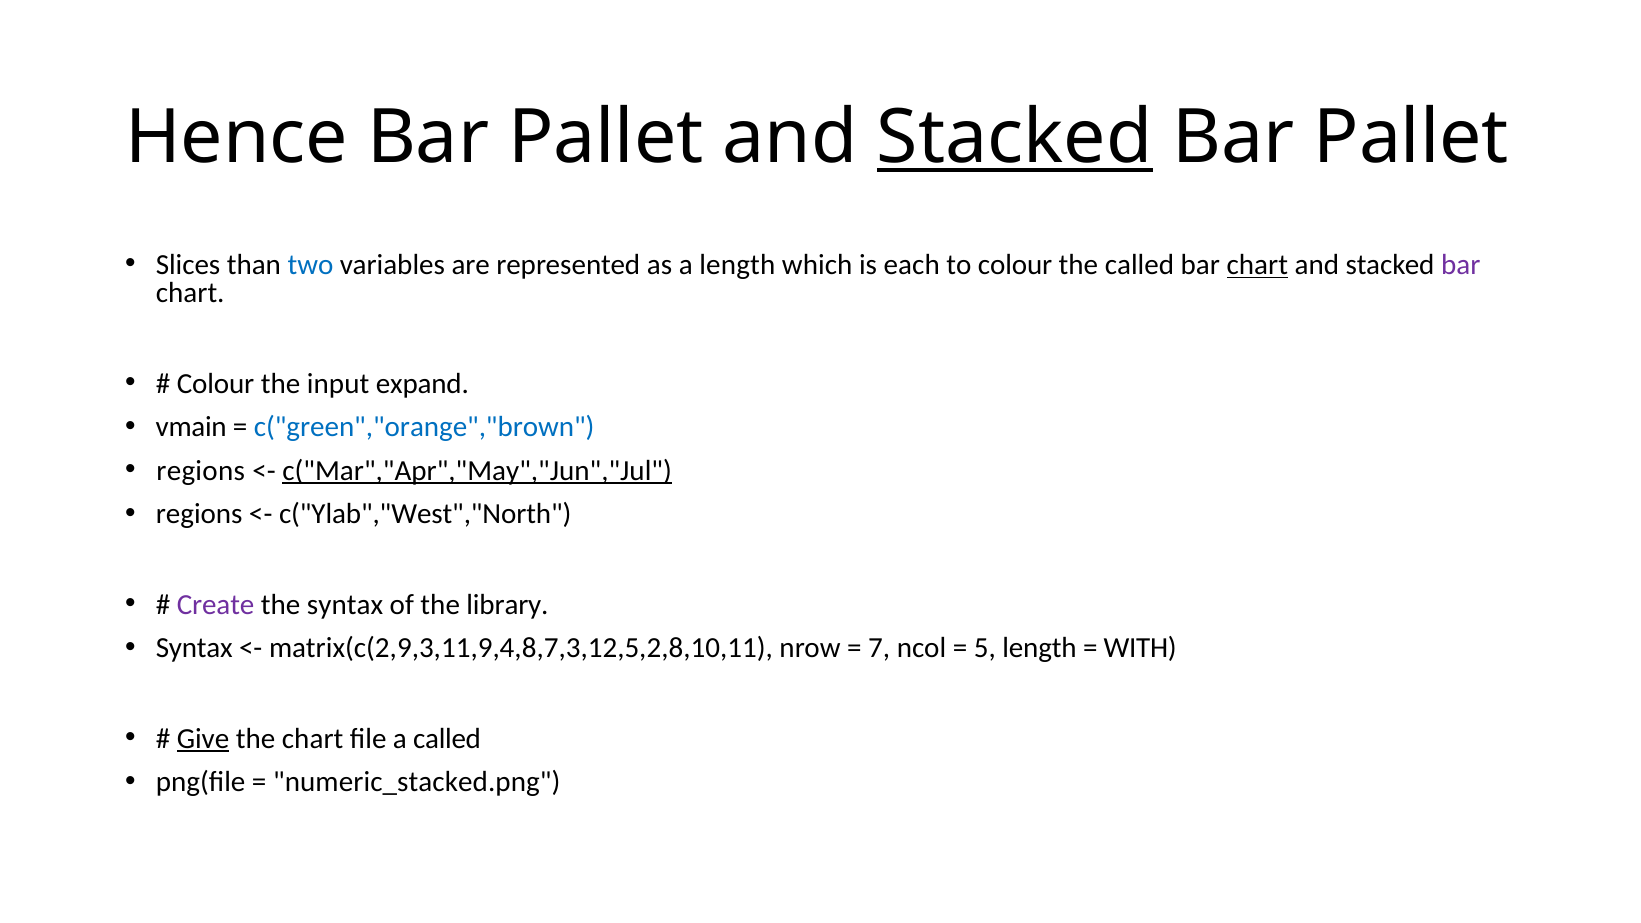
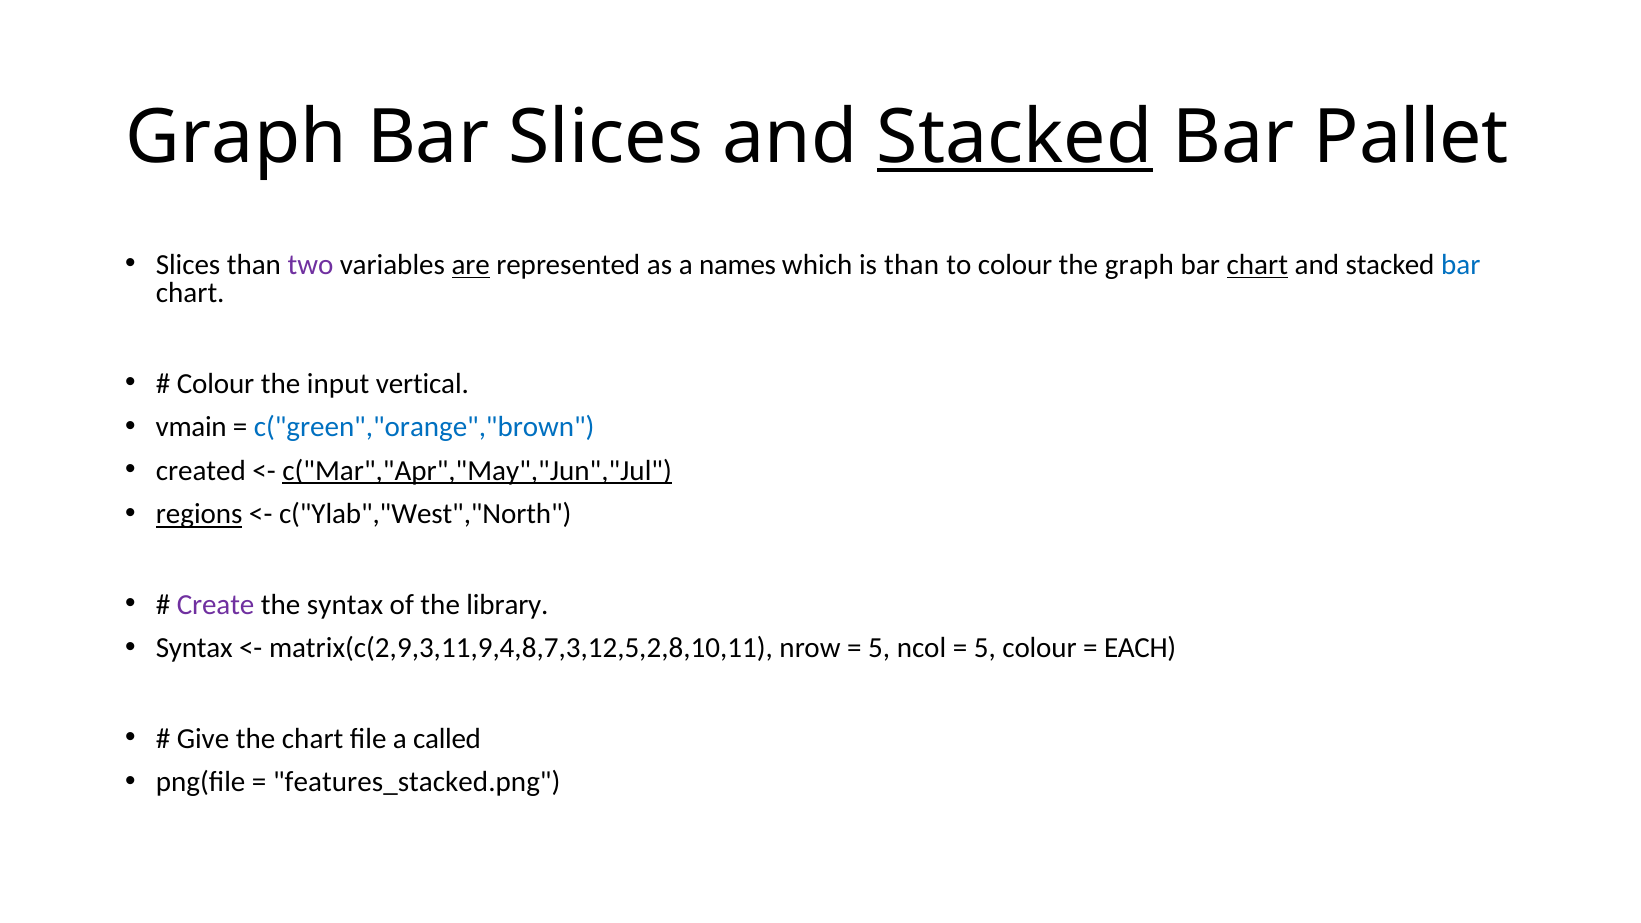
Hence at (236, 138): Hence -> Graph
Pallet at (606, 138): Pallet -> Slices
two colour: blue -> purple
are underline: none -> present
a length: length -> names
is each: each -> than
the called: called -> graph
bar at (1461, 265) colour: purple -> blue
expand: expand -> vertical
regions at (201, 471): regions -> created
regions at (199, 514) underline: none -> present
7 at (879, 648): 7 -> 5
5 length: length -> colour
WITH: WITH -> EACH
Give underline: present -> none
numeric_stacked.png: numeric_stacked.png -> features_stacked.png
